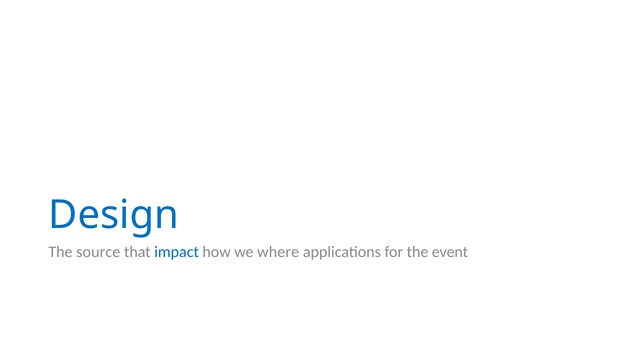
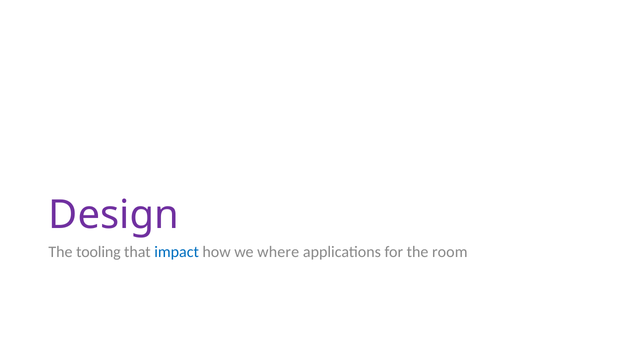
Design colour: blue -> purple
source: source -> tooling
event: event -> room
